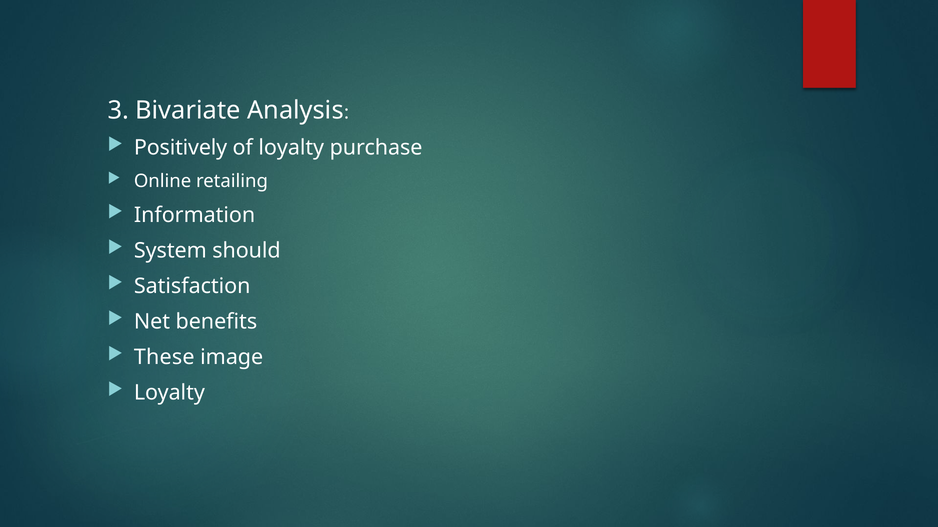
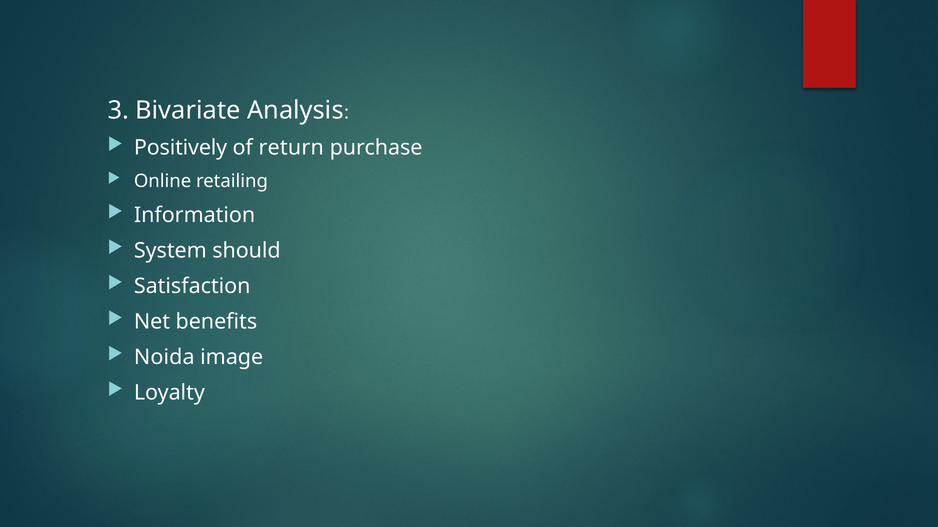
of loyalty: loyalty -> return
These: These -> Noida
